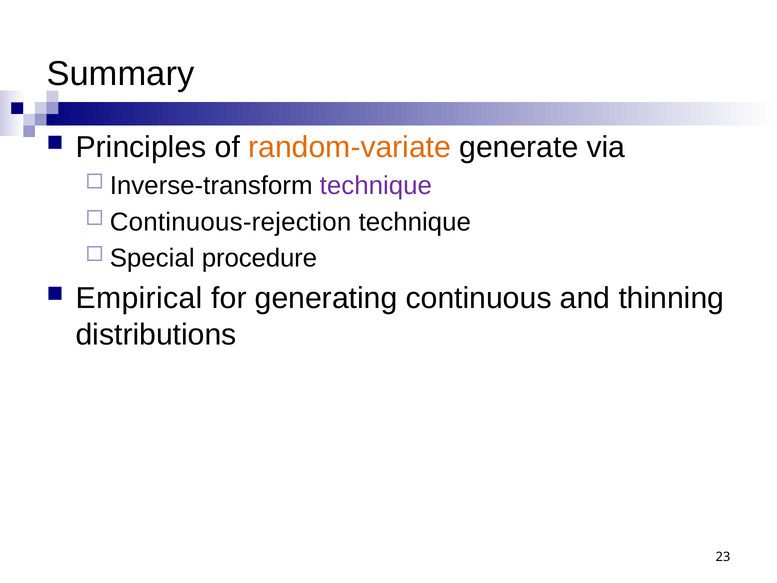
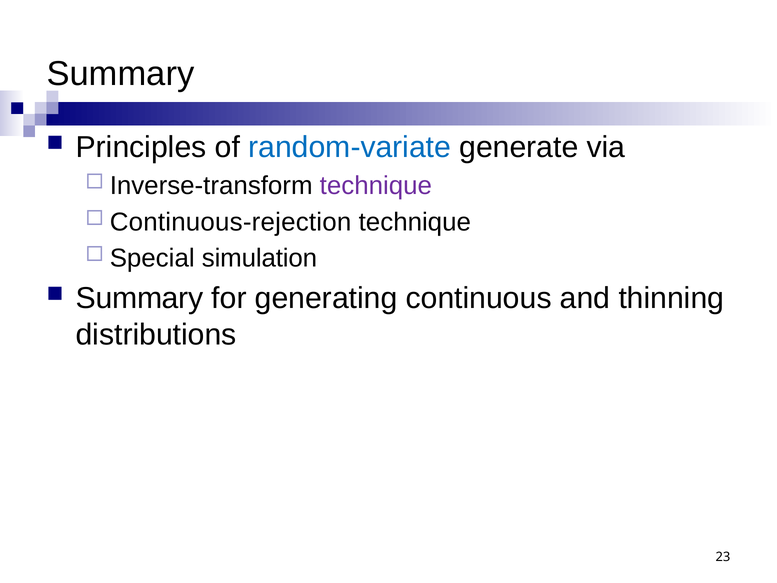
random-variate colour: orange -> blue
procedure: procedure -> simulation
Empirical at (139, 298): Empirical -> Summary
